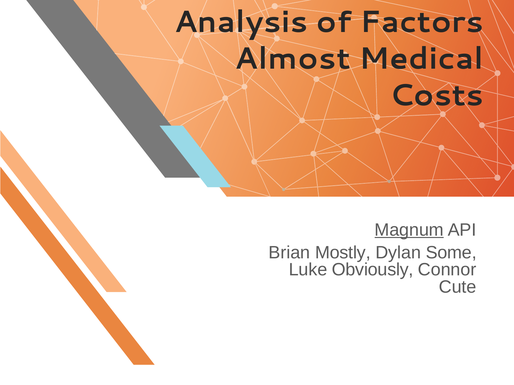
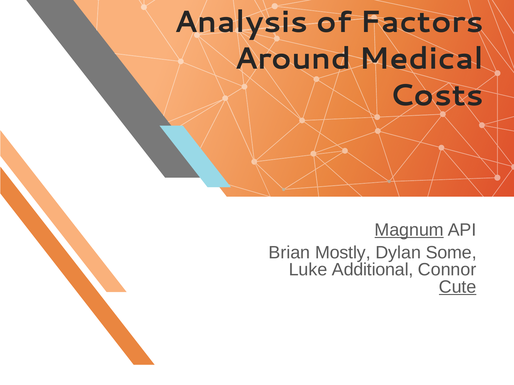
Almost: Almost -> Around
Obviously: Obviously -> Additional
Cute underline: none -> present
